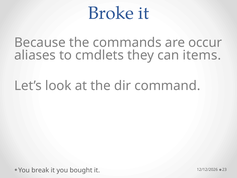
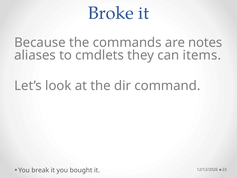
occur: occur -> notes
